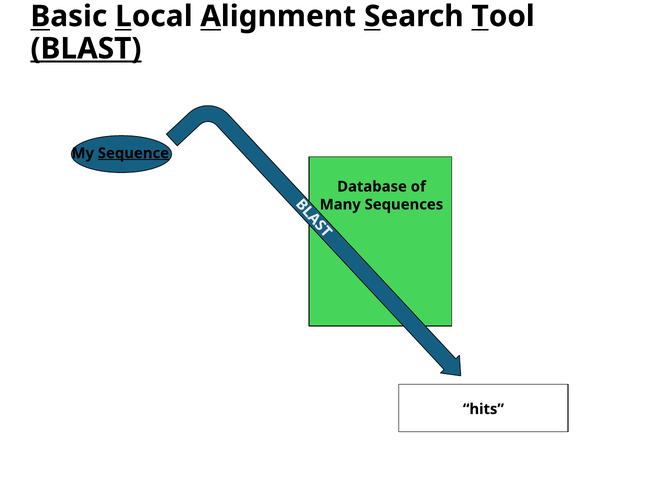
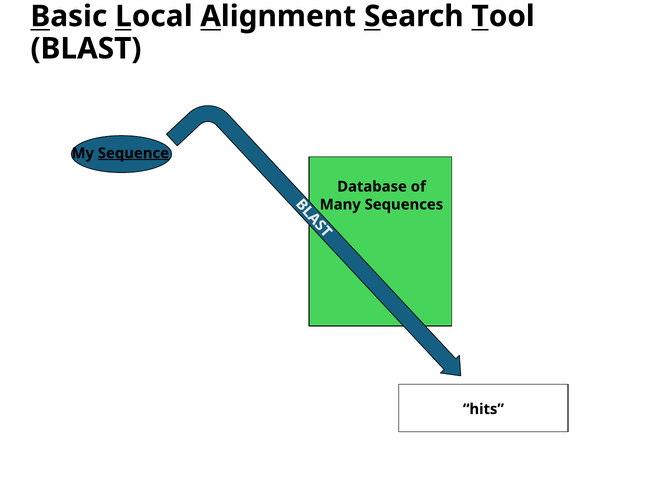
BLAST underline: present -> none
